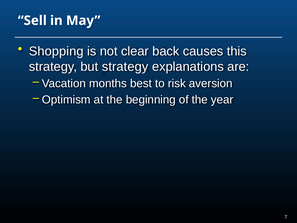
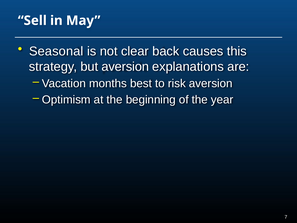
Shopping: Shopping -> Seasonal
but strategy: strategy -> aversion
